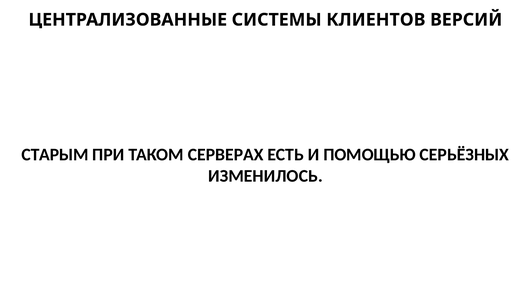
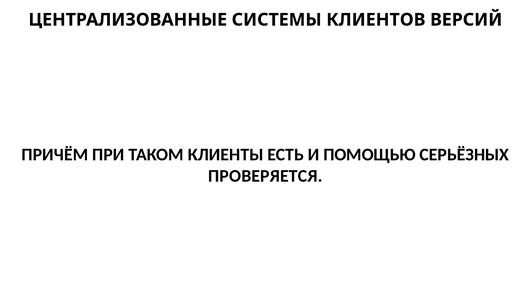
СТАРЫМ: СТАРЫМ -> ПРИЧЁМ
СЕРВЕРАХ: СЕРВЕРАХ -> КЛИЕНТЫ
ИЗМЕНИЛОСЬ: ИЗМЕНИЛОСЬ -> ПРОВЕРЯЕТСЯ
